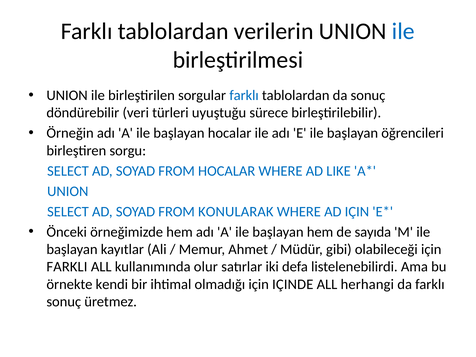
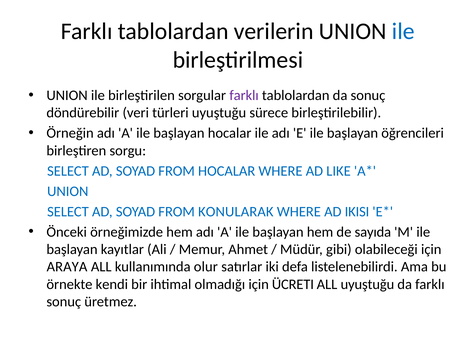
farklı at (244, 95) colour: blue -> purple
AD IÇIN: IÇIN -> IKISI
FARKLI: FARKLI -> ARAYA
IÇINDE: IÇINDE -> ÜCRETI
ALL herhangi: herhangi -> uyuştuğu
